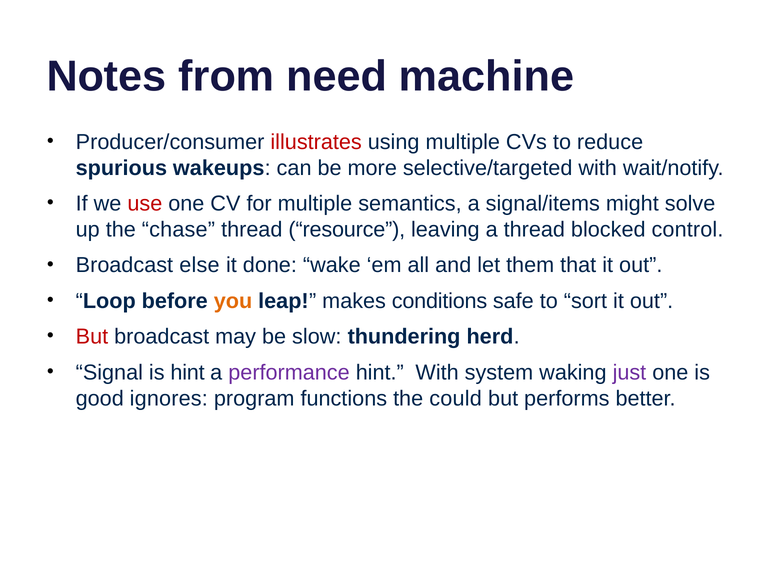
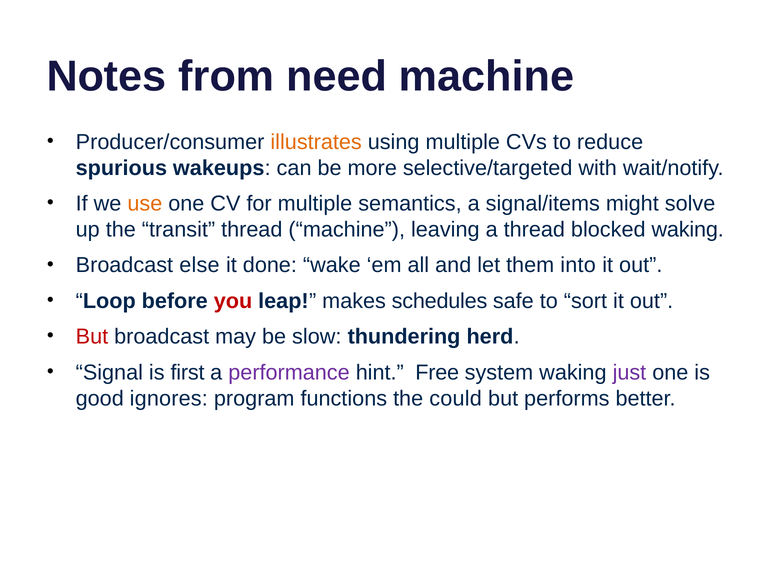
illustrates colour: red -> orange
use colour: red -> orange
chase: chase -> transit
thread resource: resource -> machine
blocked control: control -> waking
that: that -> into
you colour: orange -> red
conditions: conditions -> schedules
is hint: hint -> first
hint With: With -> Free
